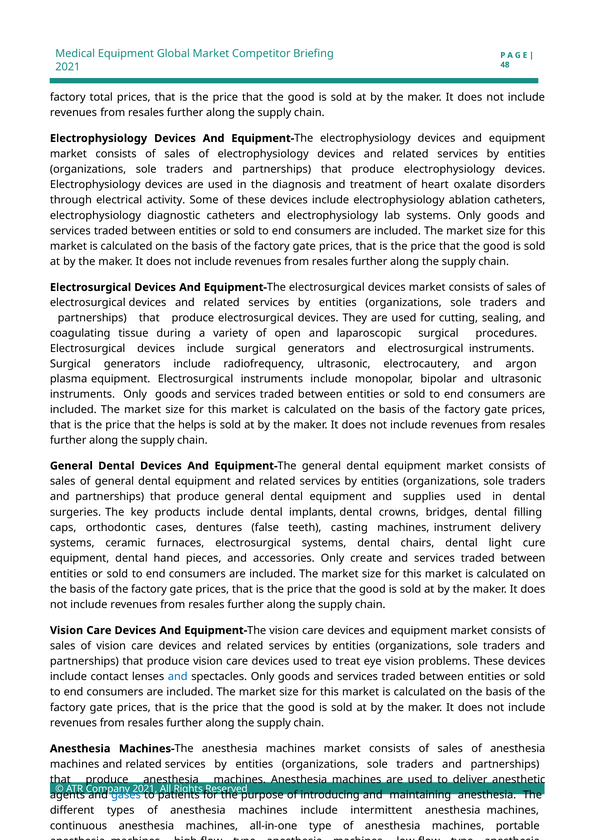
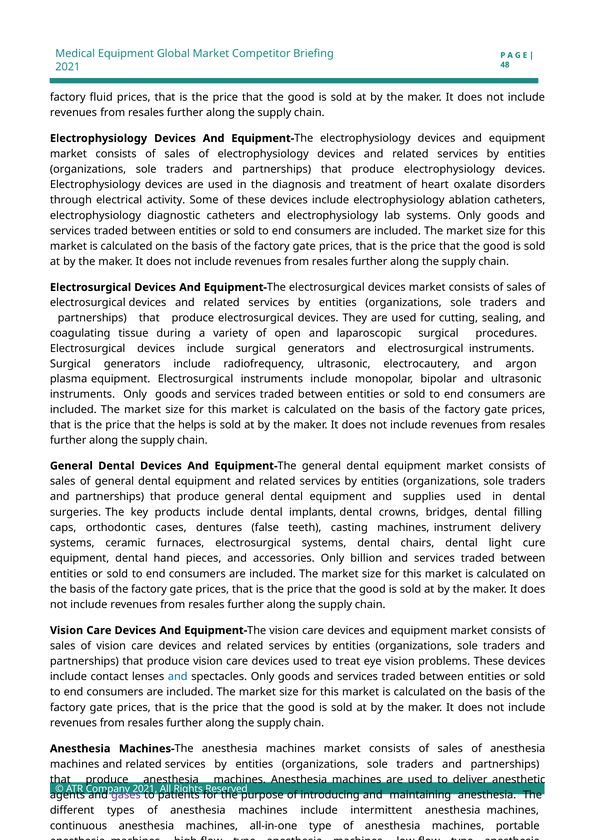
total: total -> fluid
create: create -> billion
gases colour: blue -> purple
